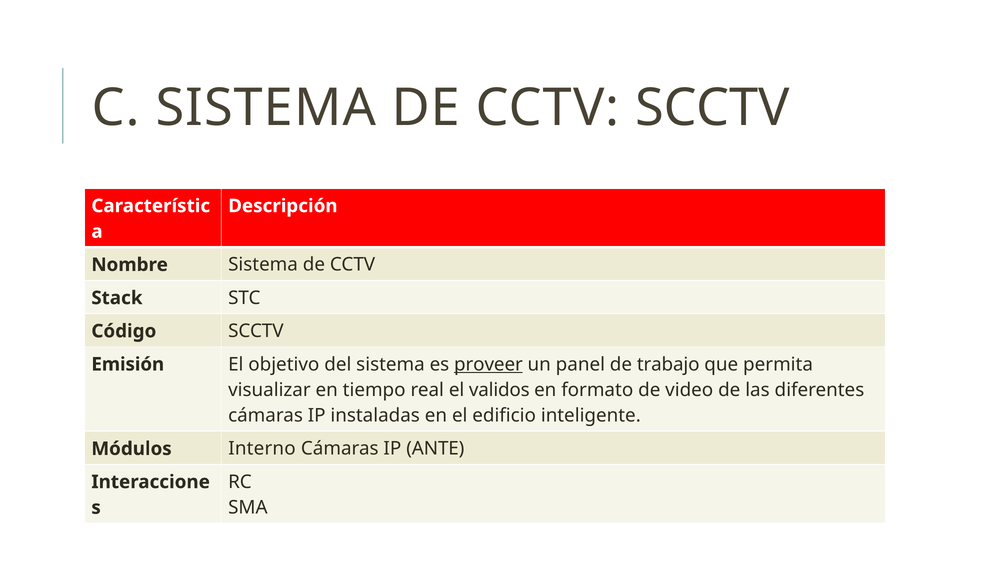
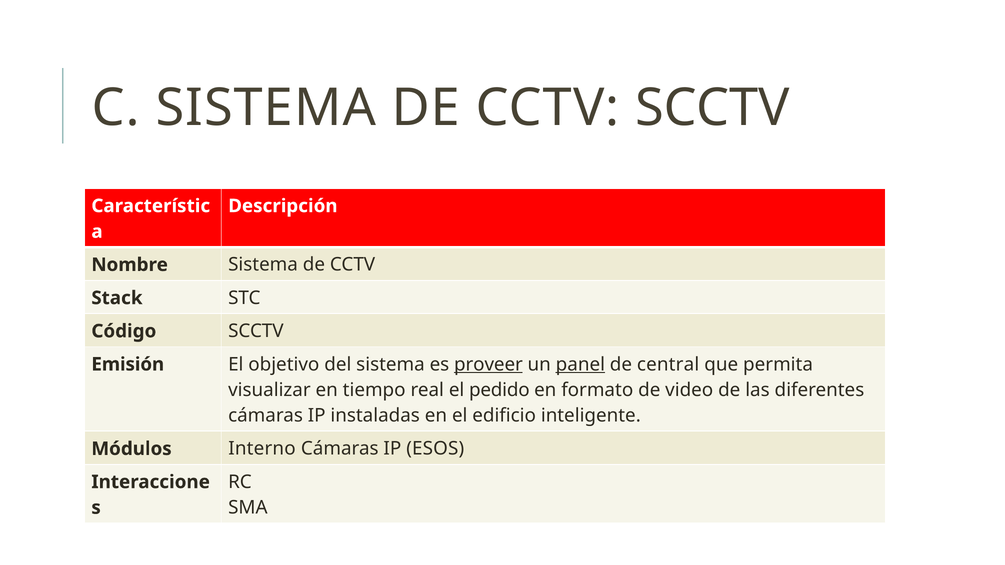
panel underline: none -> present
trabajo: trabajo -> central
validos: validos -> pedido
ANTE: ANTE -> ESOS
